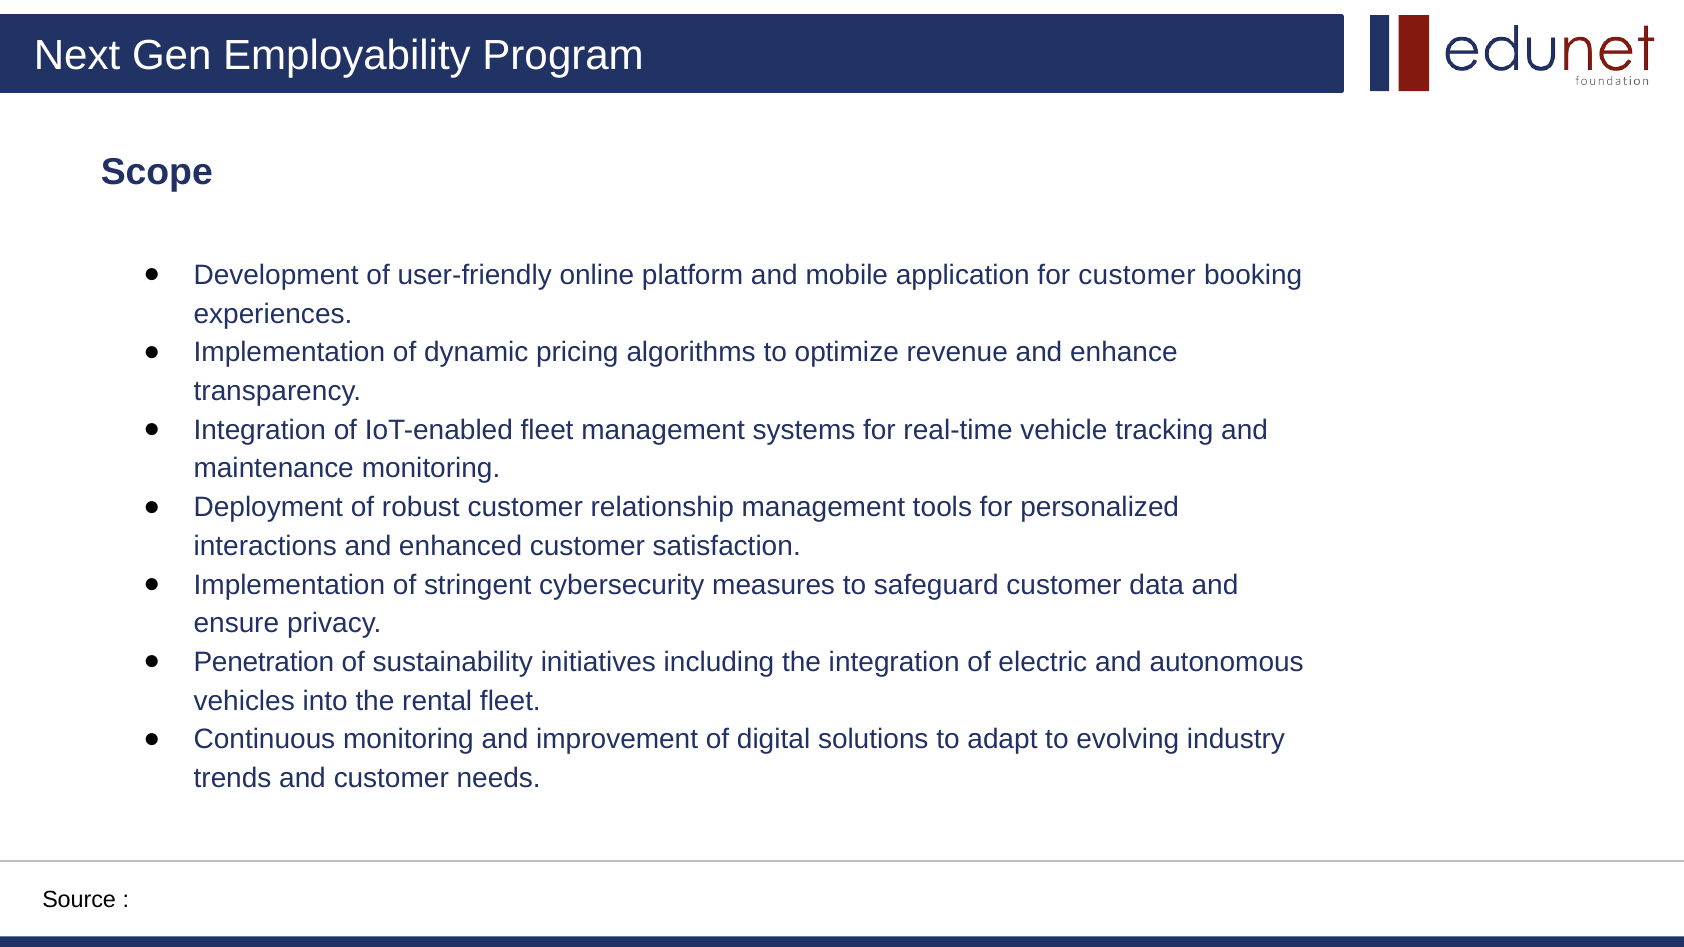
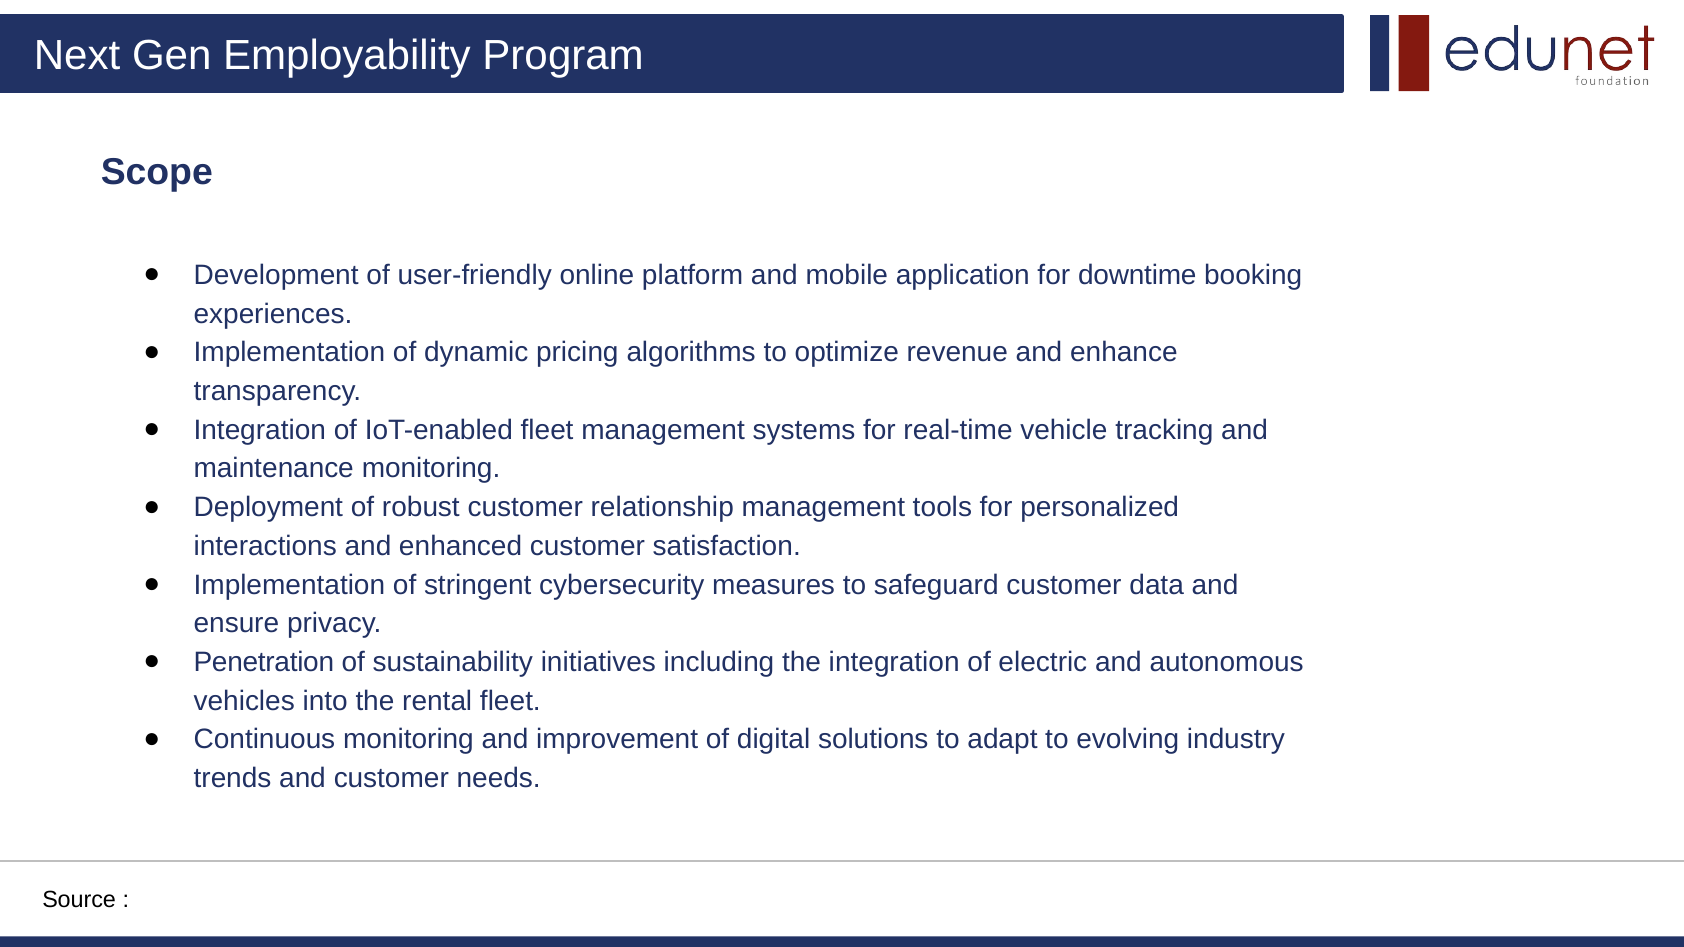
for customer: customer -> downtime
